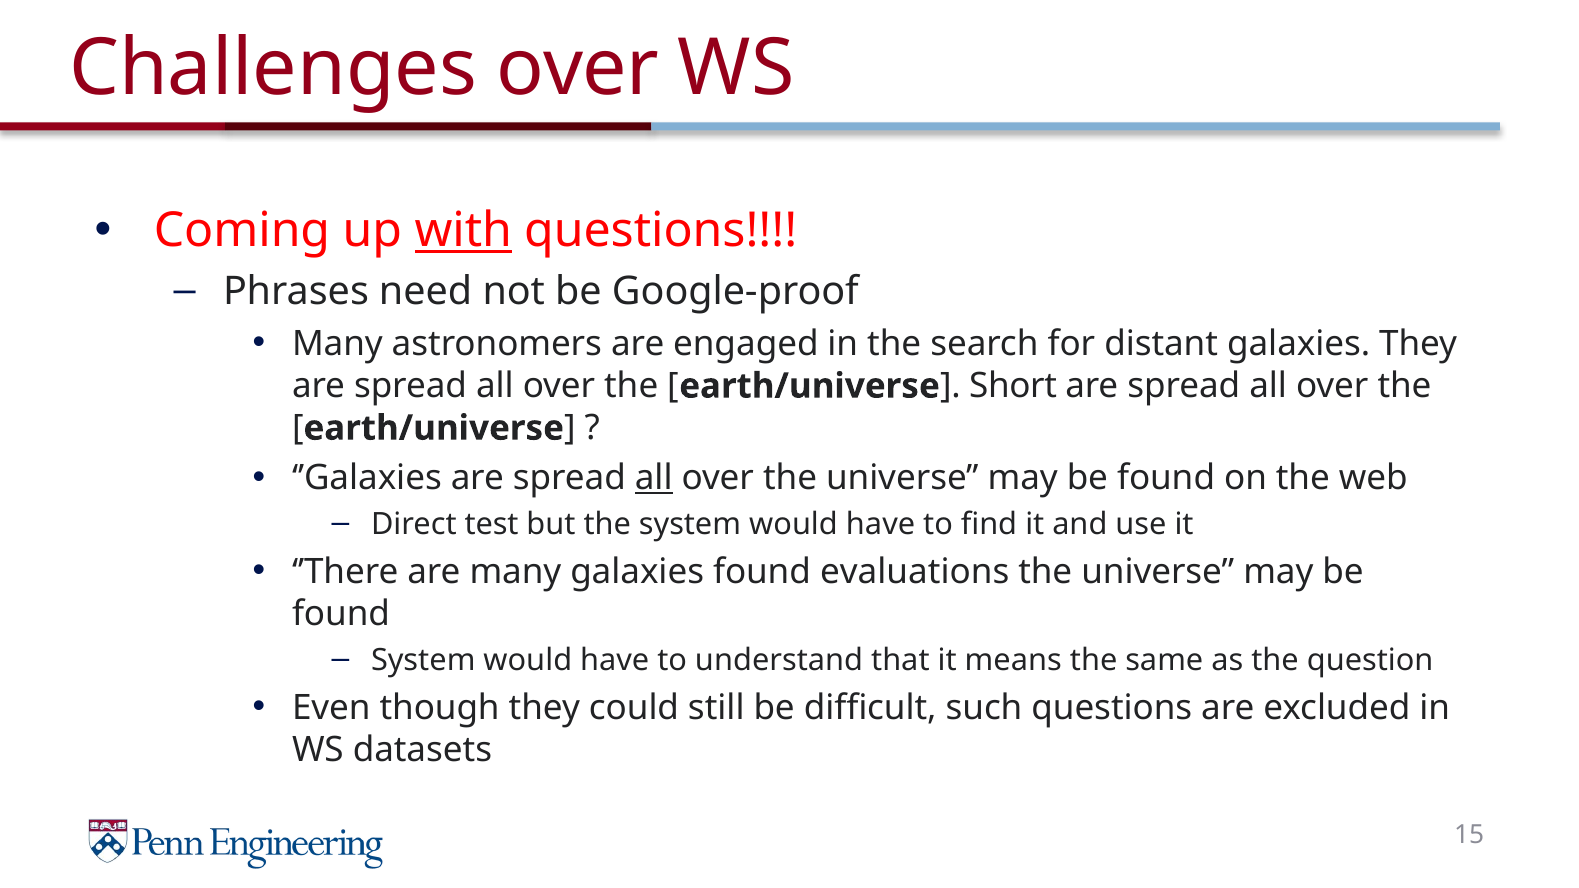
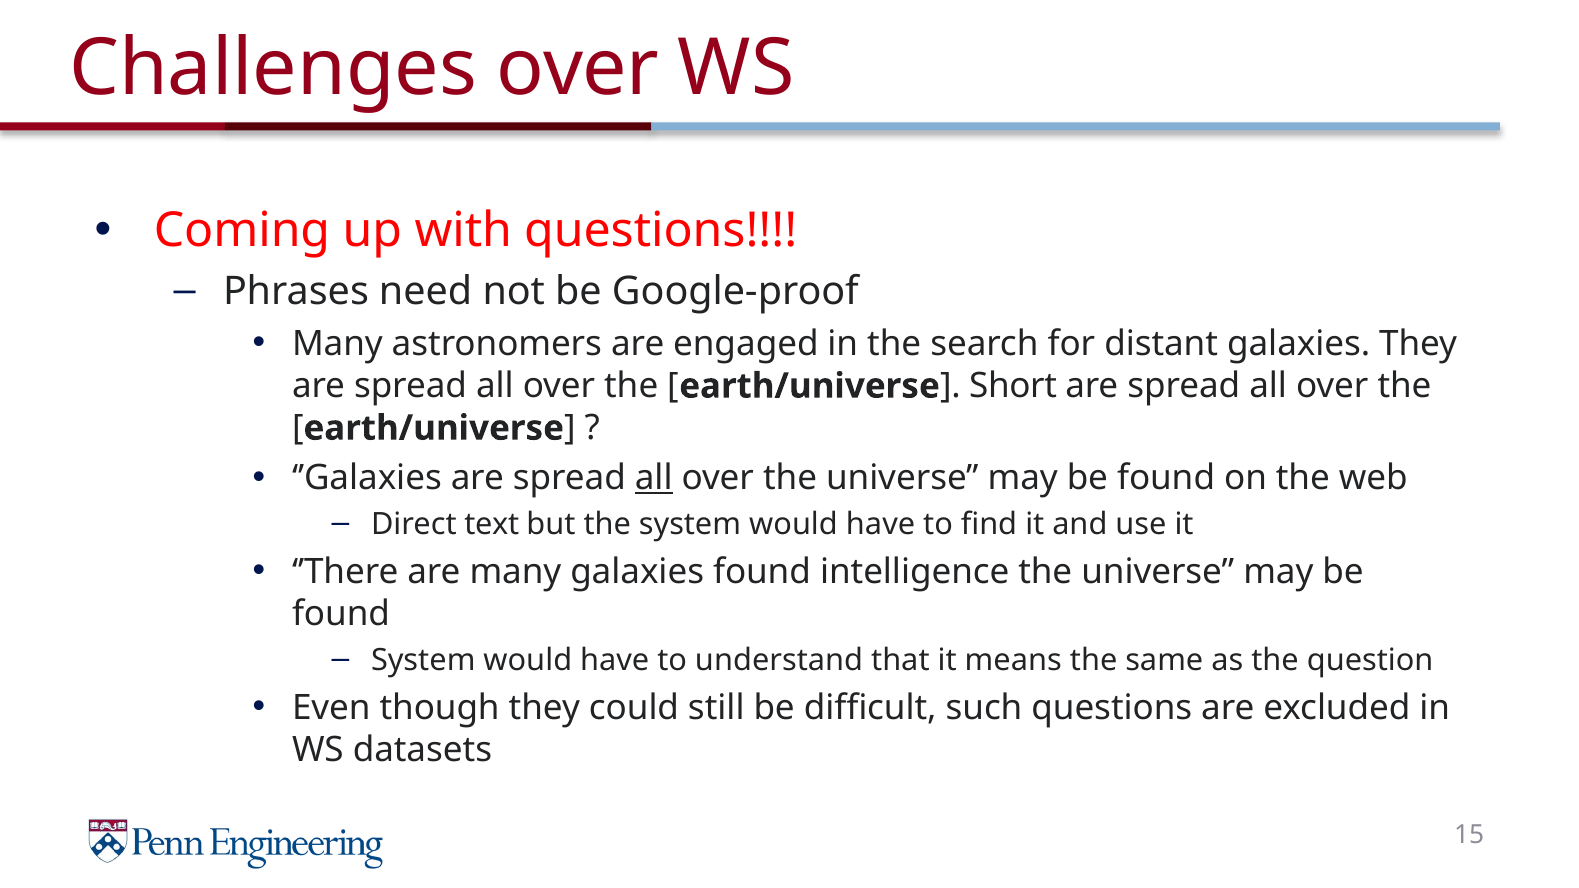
with underline: present -> none
test: test -> text
evaluations: evaluations -> intelligence
